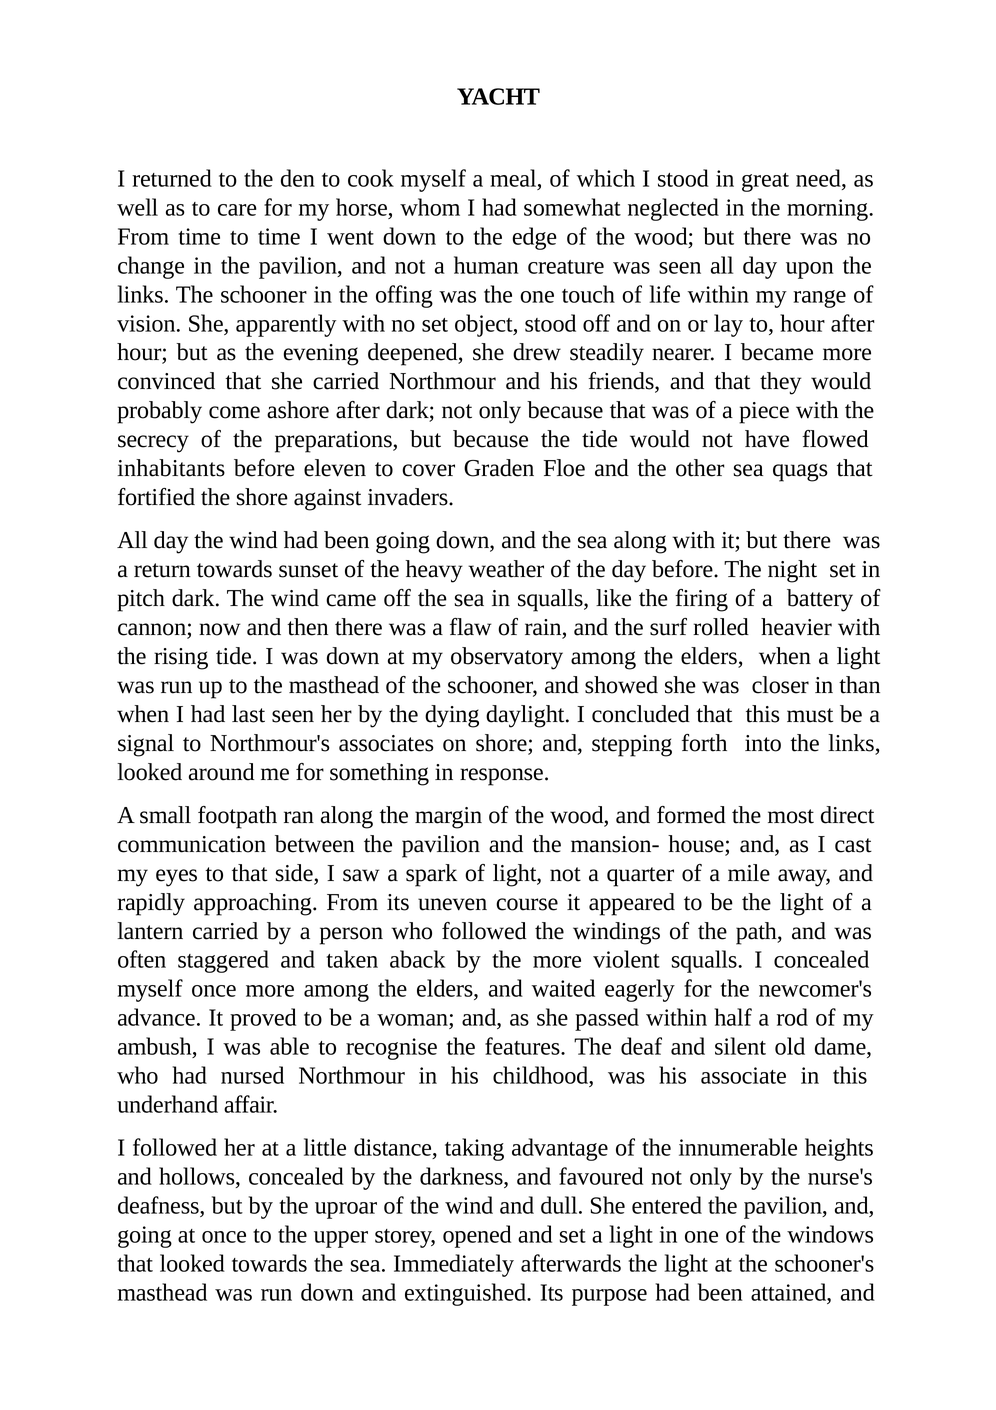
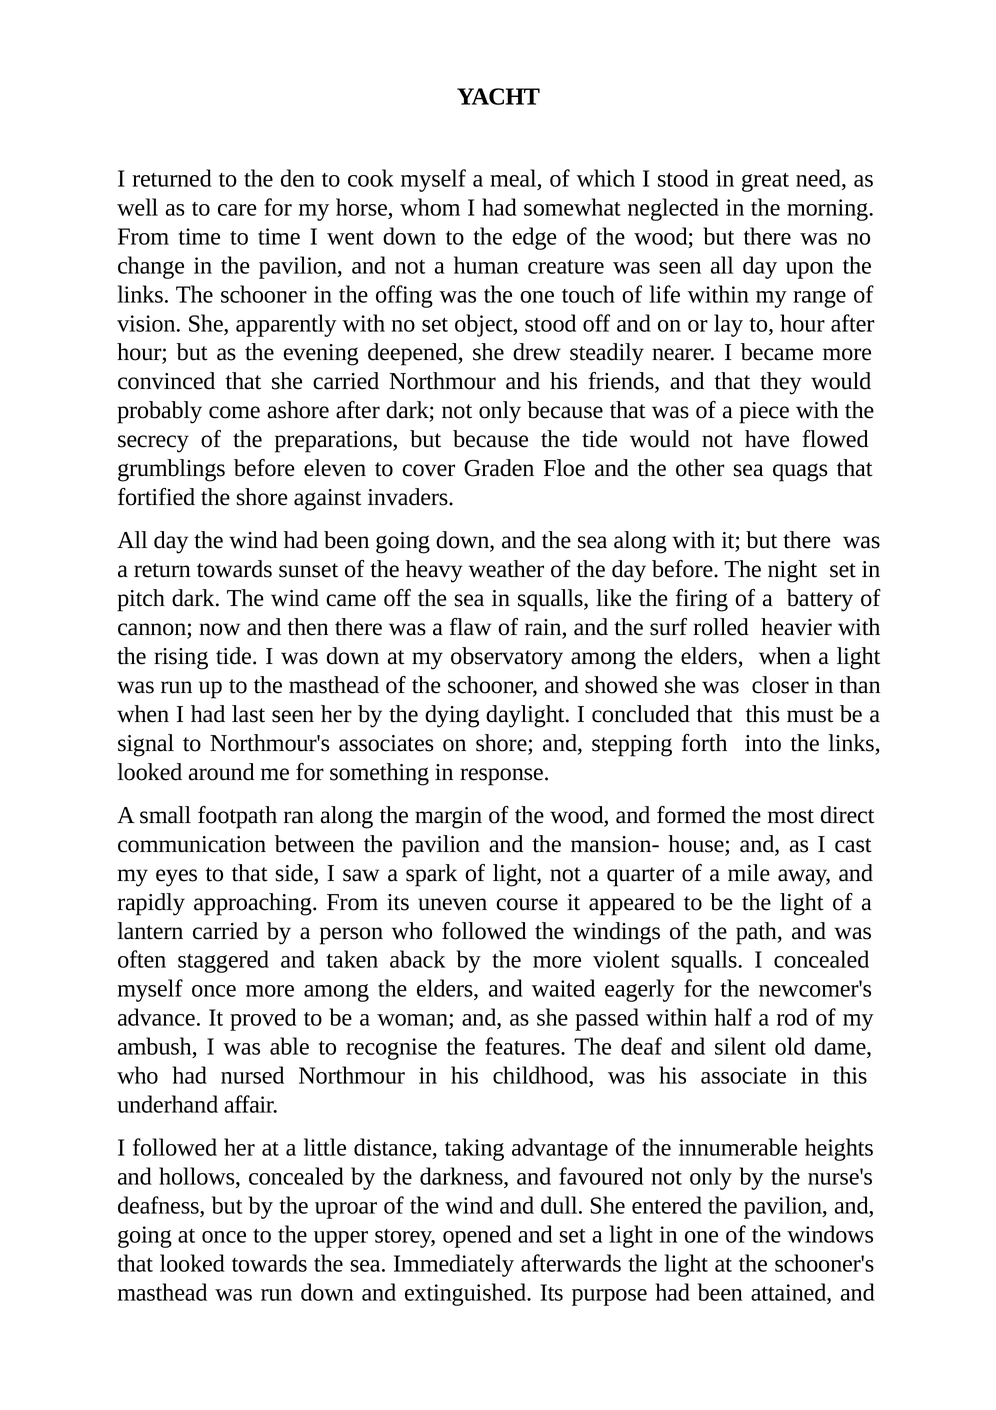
inhabitants: inhabitants -> grumblings
